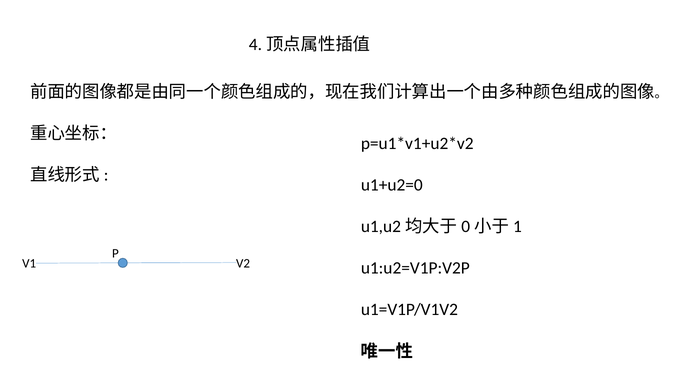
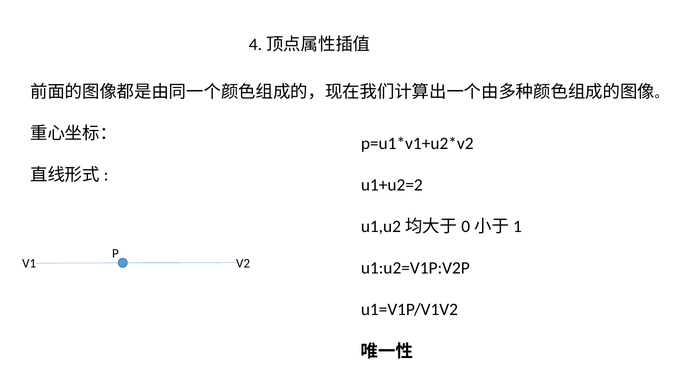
u1+u2=0: u1+u2=0 -> u1+u2=2
